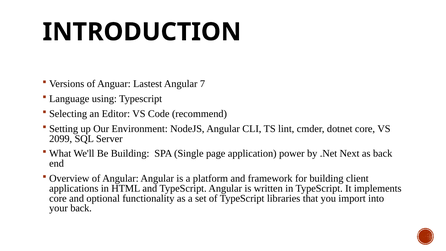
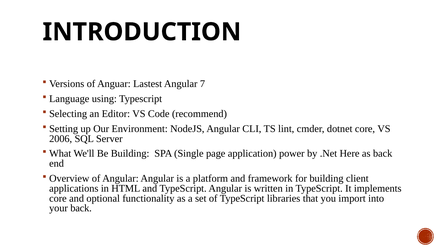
2099: 2099 -> 2006
Next: Next -> Here
